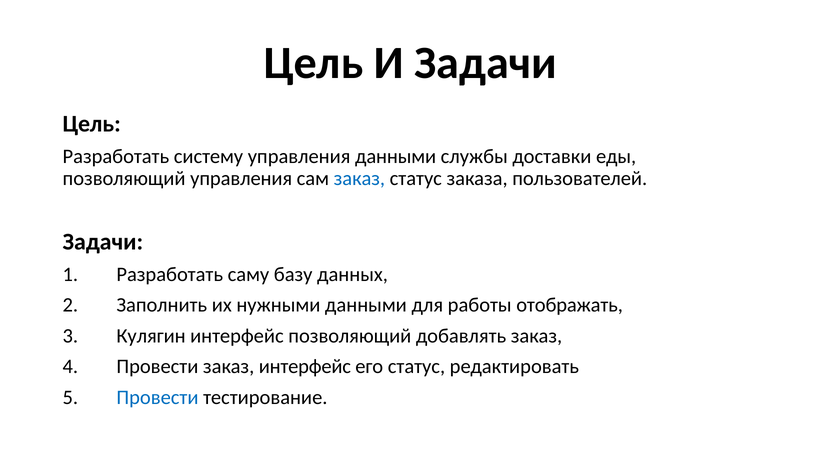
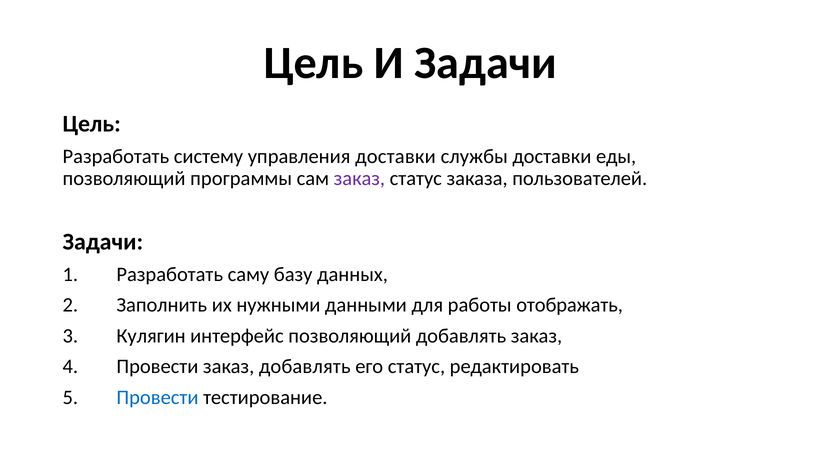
управления данными: данными -> доставки
позволяющий управления: управления -> программы
заказ at (359, 178) colour: blue -> purple
заказ интерфейс: интерфейс -> добавлять
